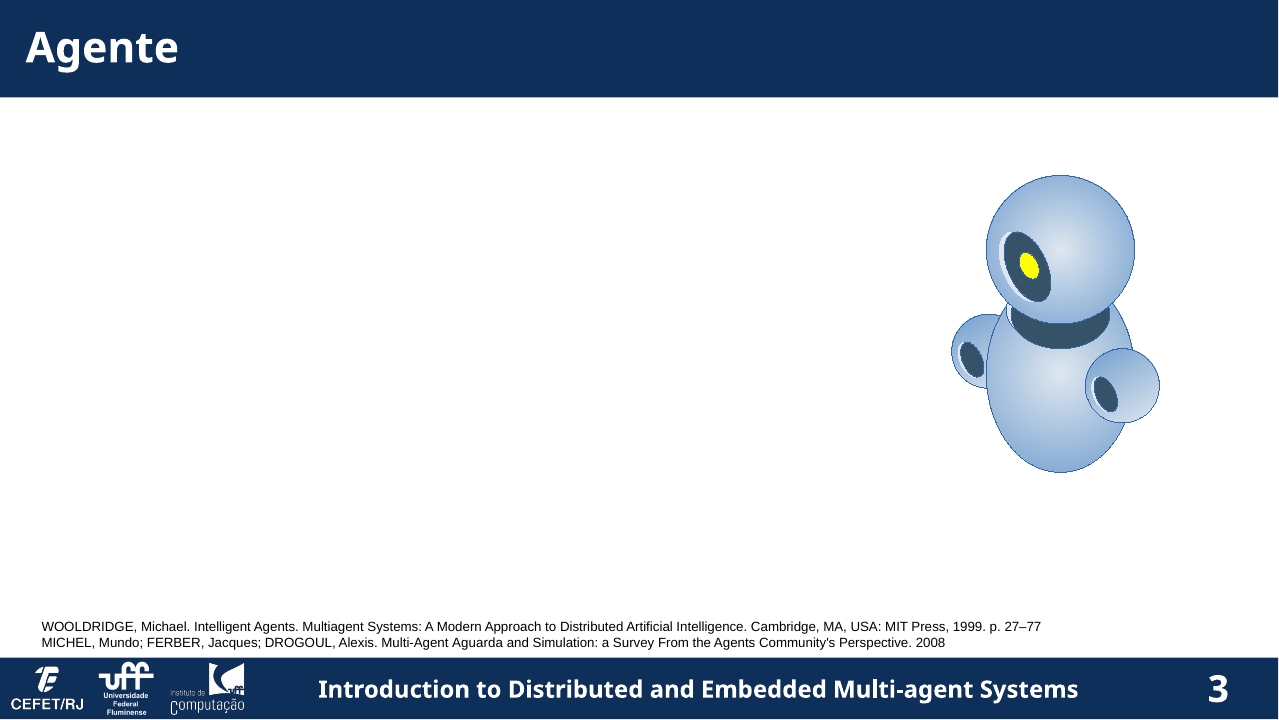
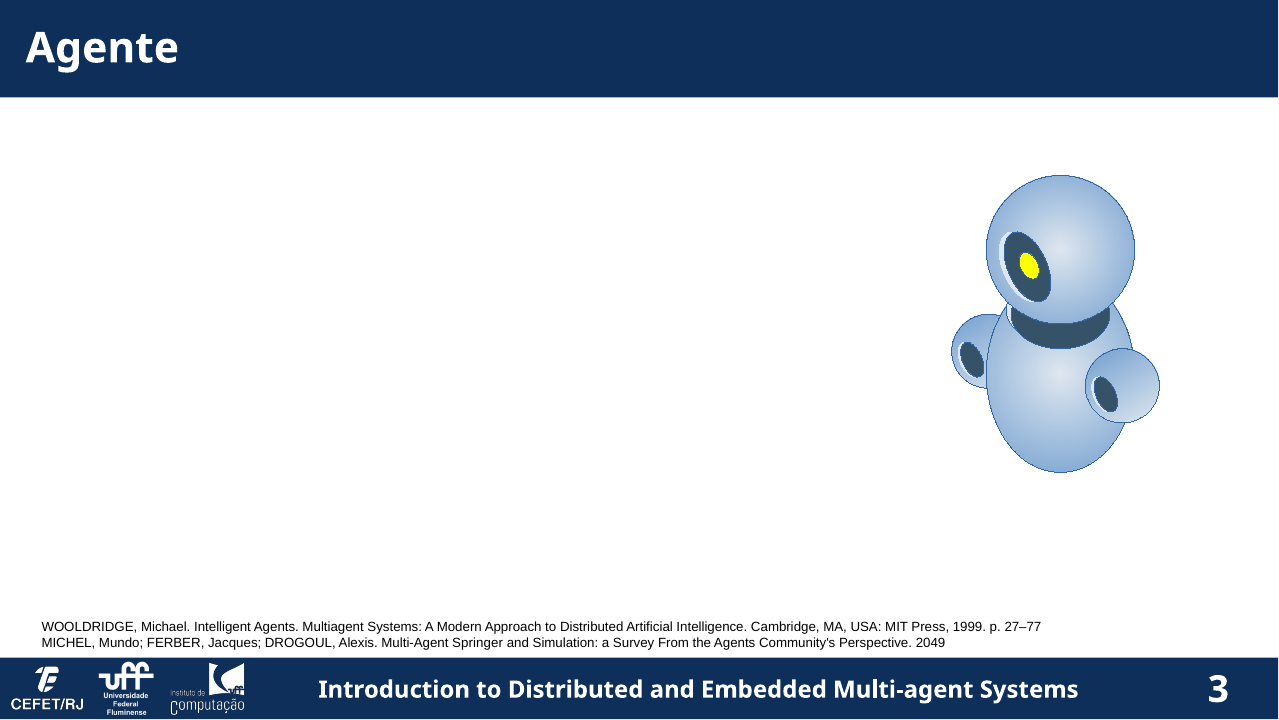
Aguarda: Aguarda -> Springer
2008: 2008 -> 2049
